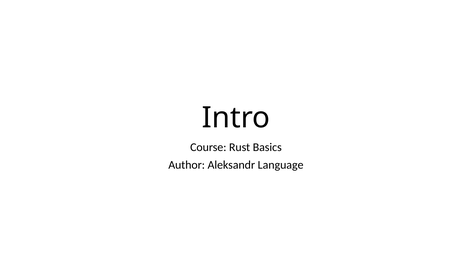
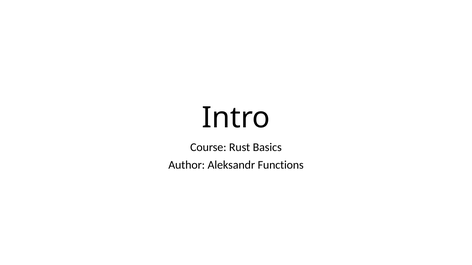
Language: Language -> Functions
